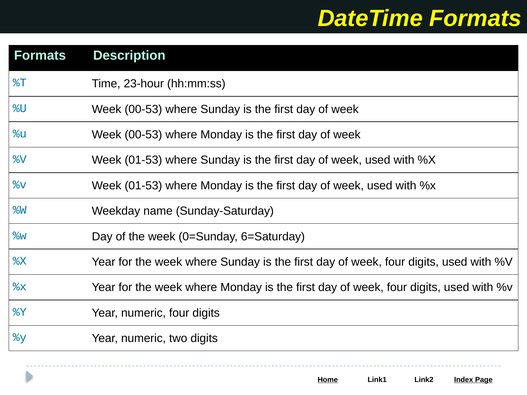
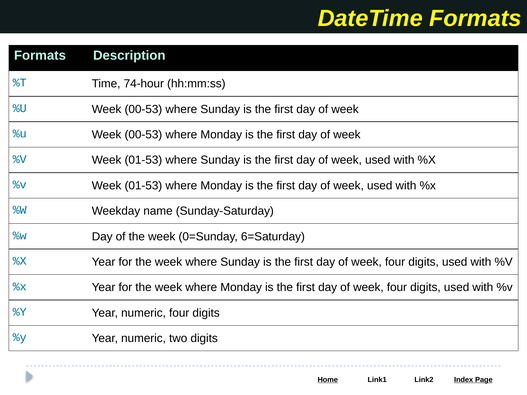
23-hour: 23-hour -> 74-hour
